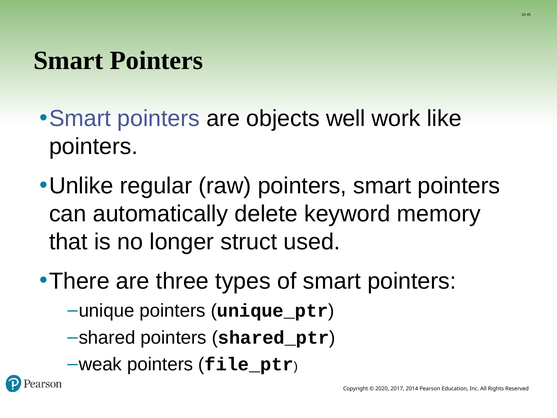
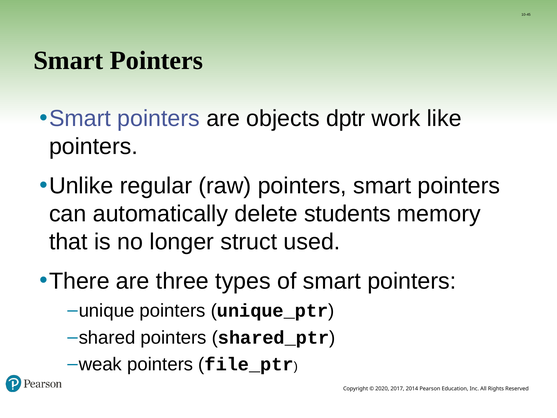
well: well -> dptr
keyword: keyword -> students
